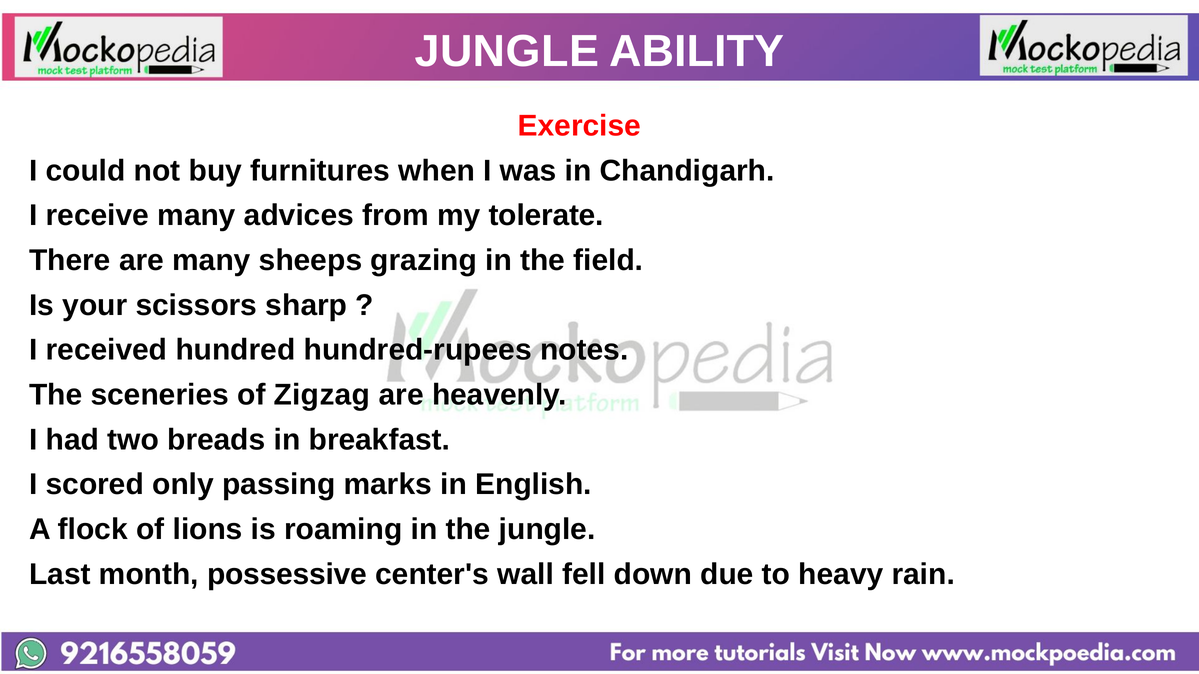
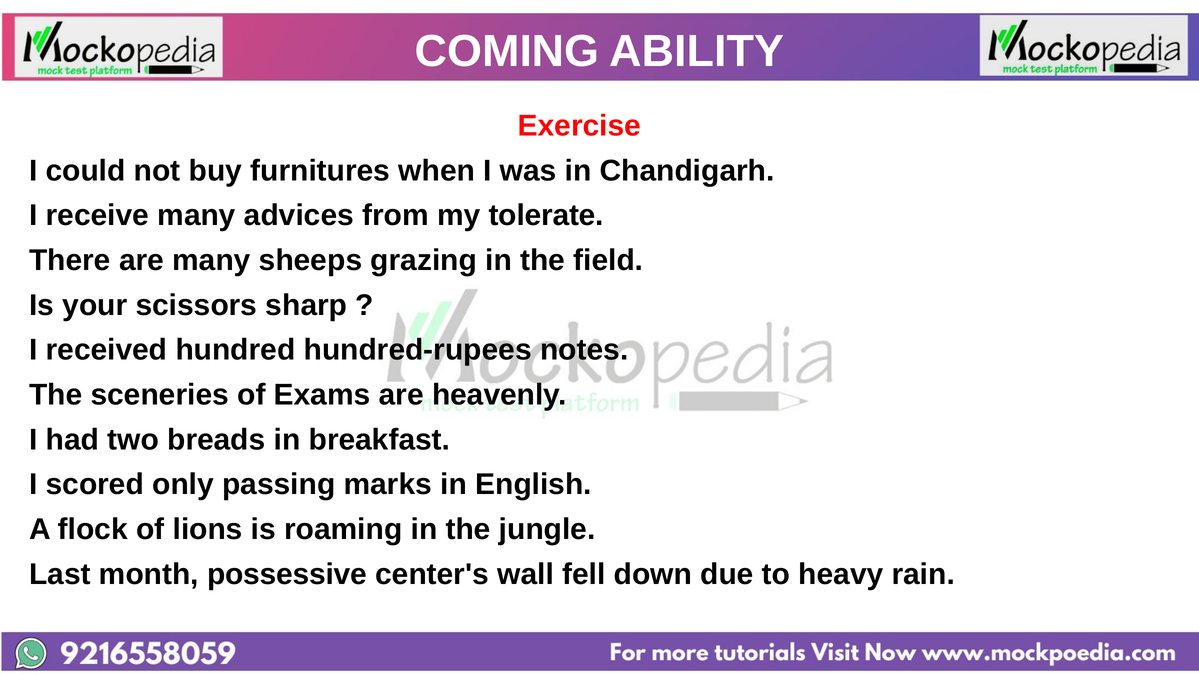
JUNGLE at (507, 51): JUNGLE -> COMING
Zigzag: Zigzag -> Exams
